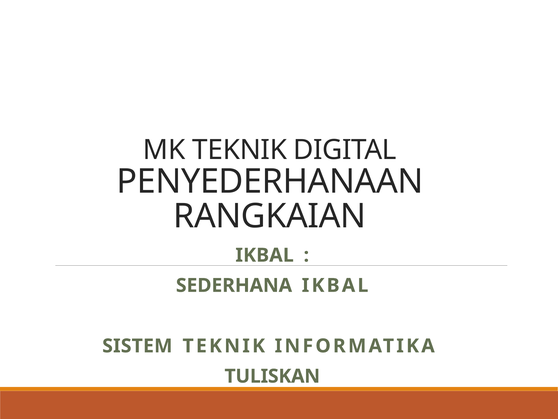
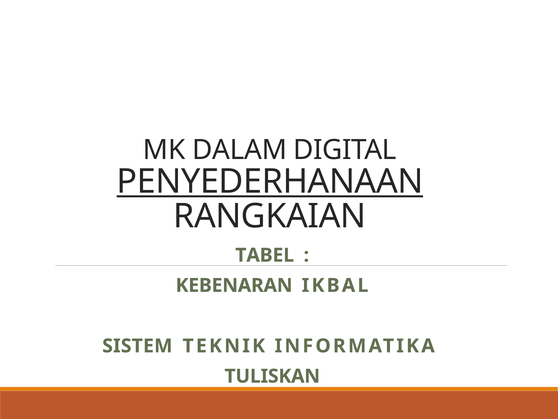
MK TEKNIK: TEKNIK -> DALAM
PENYEDERHANAAN underline: none -> present
IKBAL at (265, 255): IKBAL -> TABEL
SEDERHANA: SEDERHANA -> KEBENARAN
